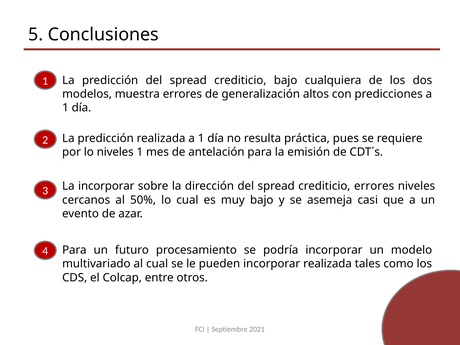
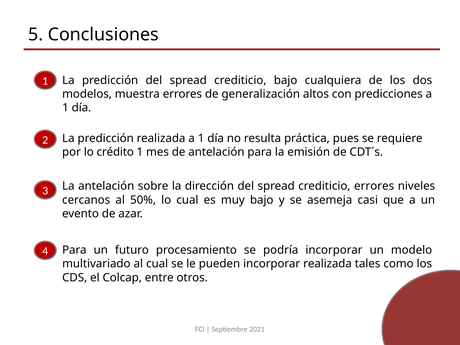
lo niveles: niveles -> crédito
La incorporar: incorporar -> antelación
